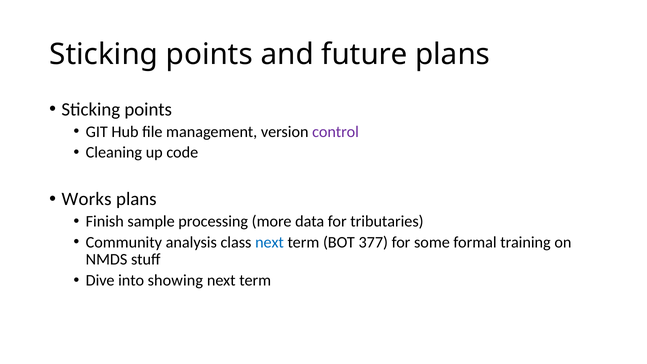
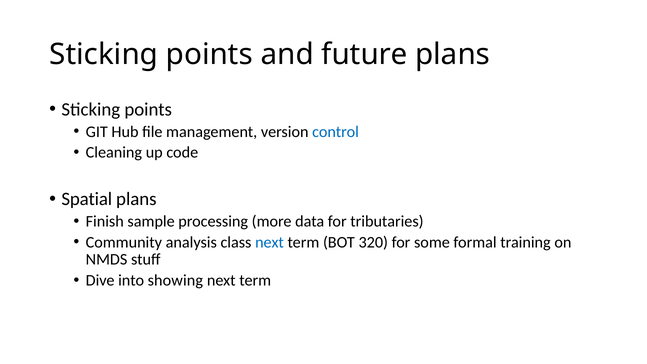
control colour: purple -> blue
Works: Works -> Spatial
377: 377 -> 320
